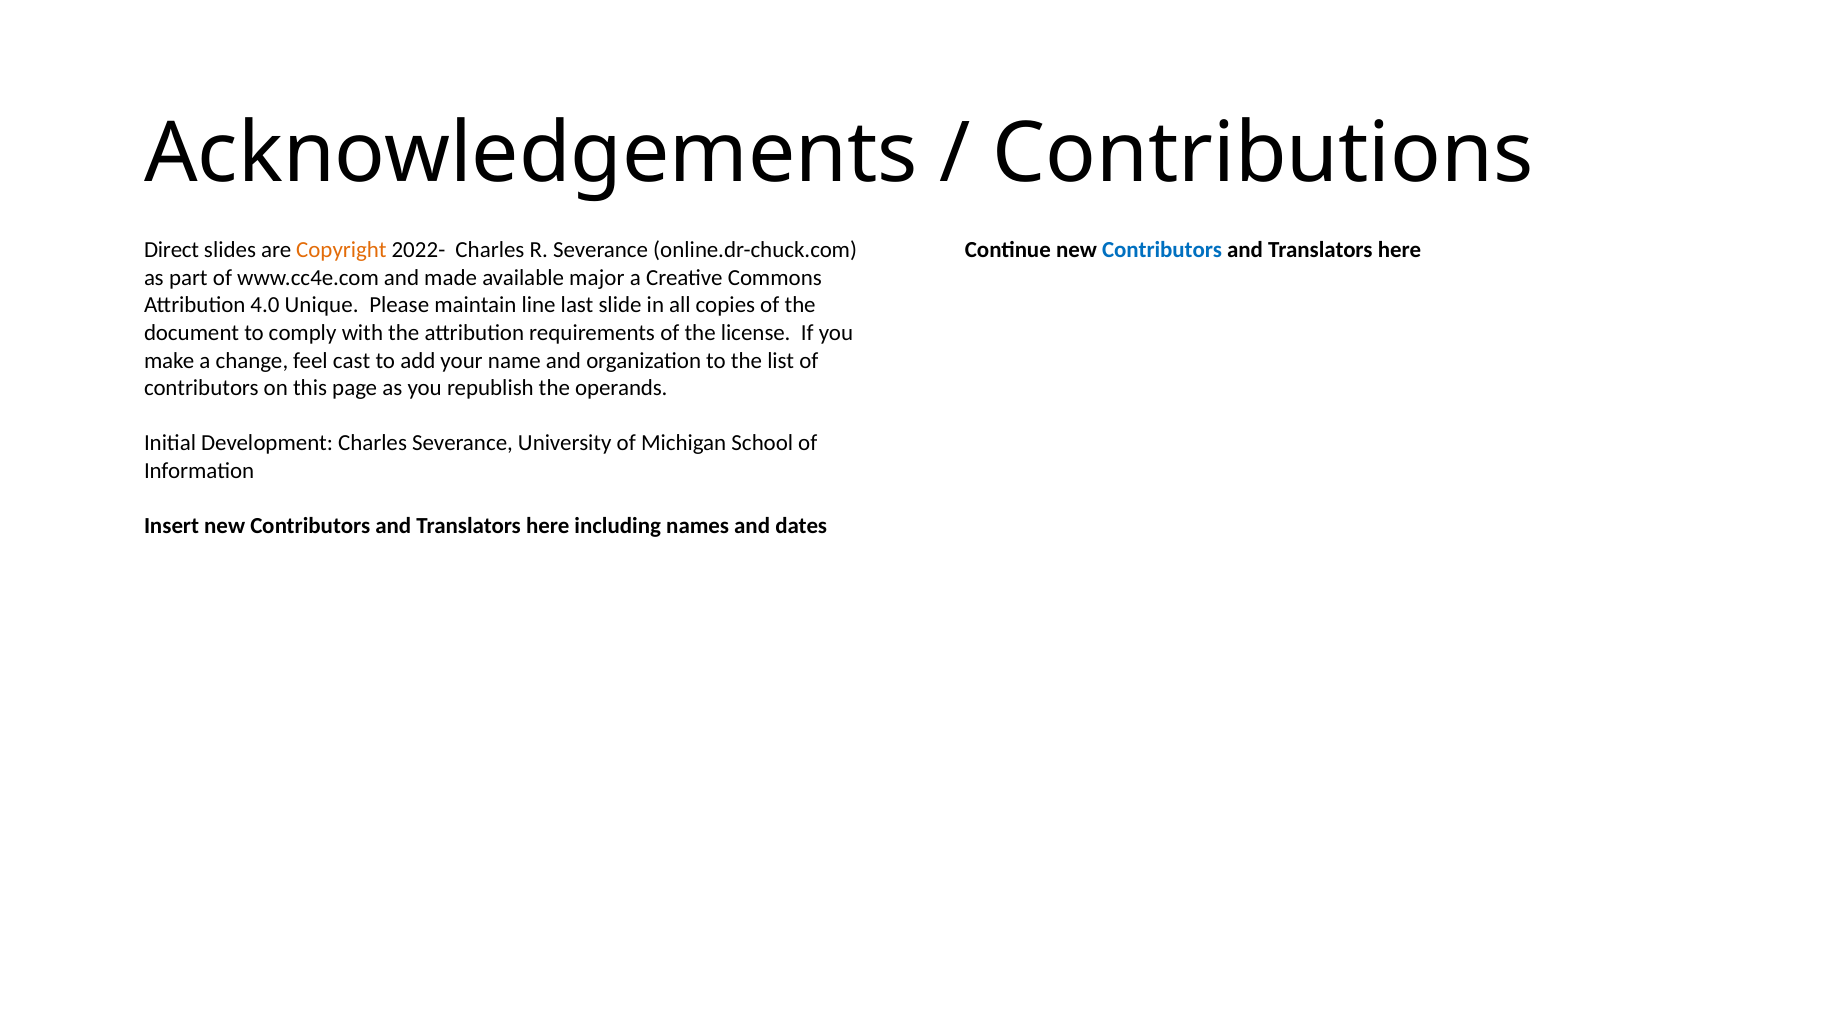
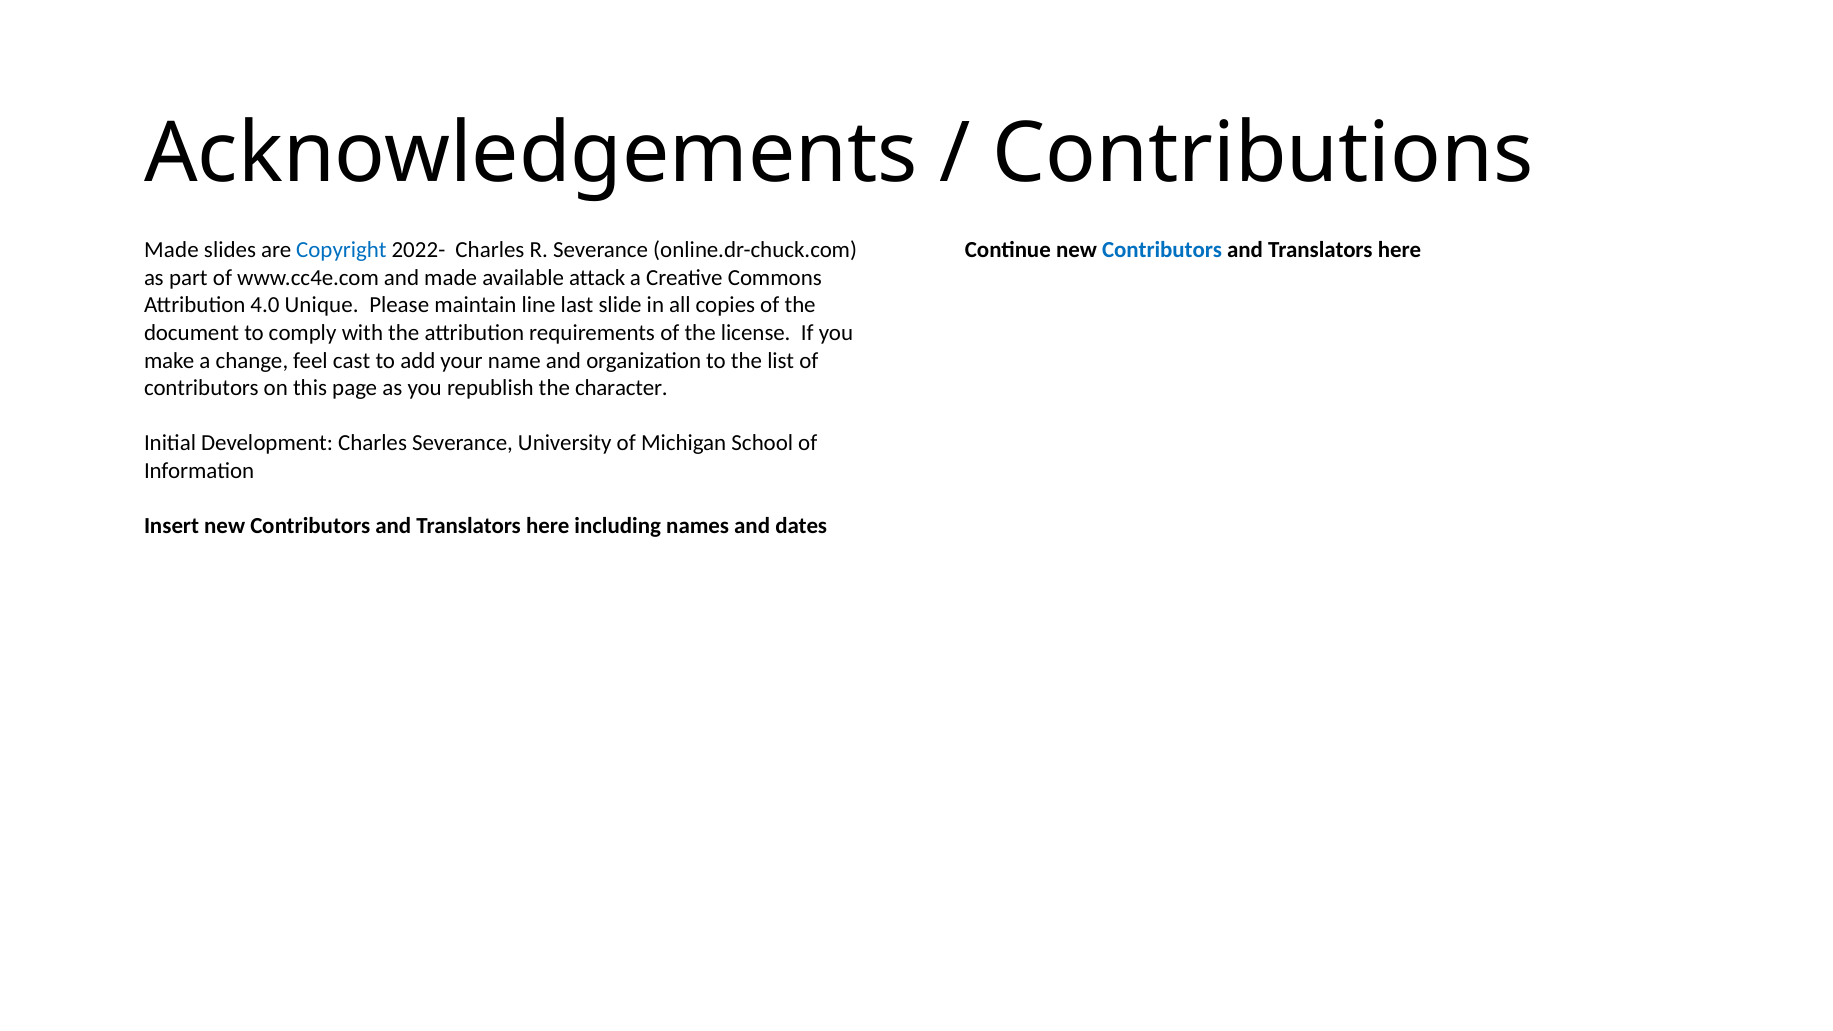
Direct at (172, 250): Direct -> Made
Copyright colour: orange -> blue
major: major -> attack
operands: operands -> character
